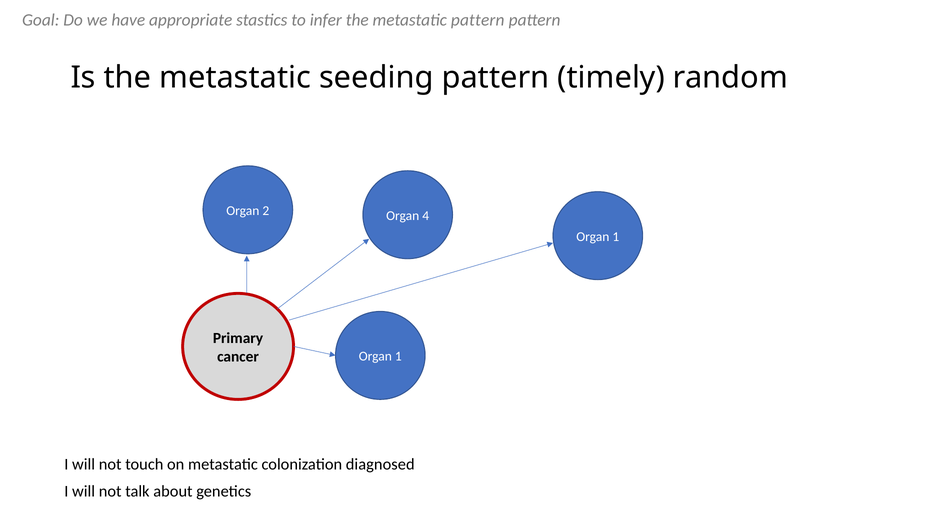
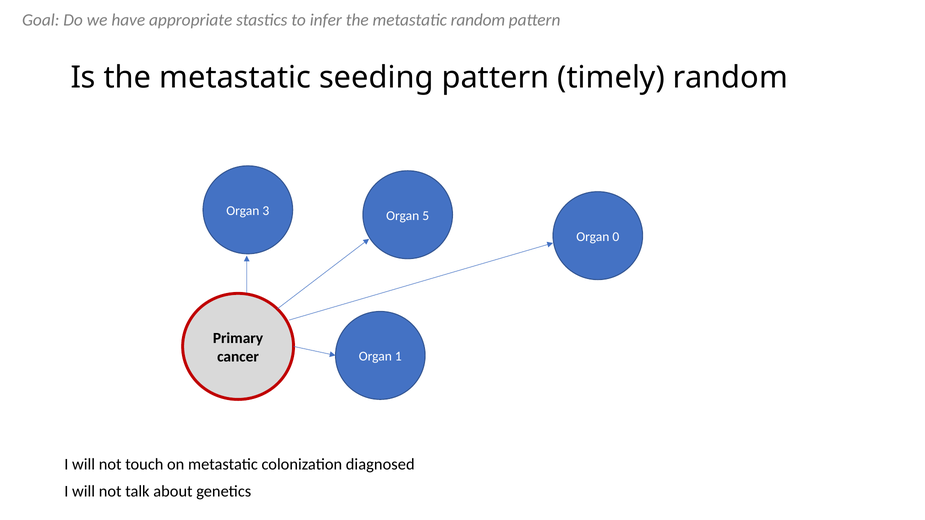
metastatic pattern: pattern -> random
2: 2 -> 3
4: 4 -> 5
1 at (616, 237): 1 -> 0
